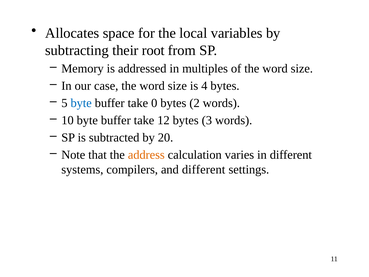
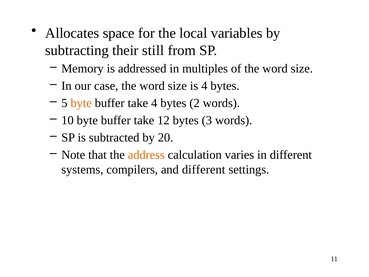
root: root -> still
byte at (81, 103) colour: blue -> orange
take 0: 0 -> 4
